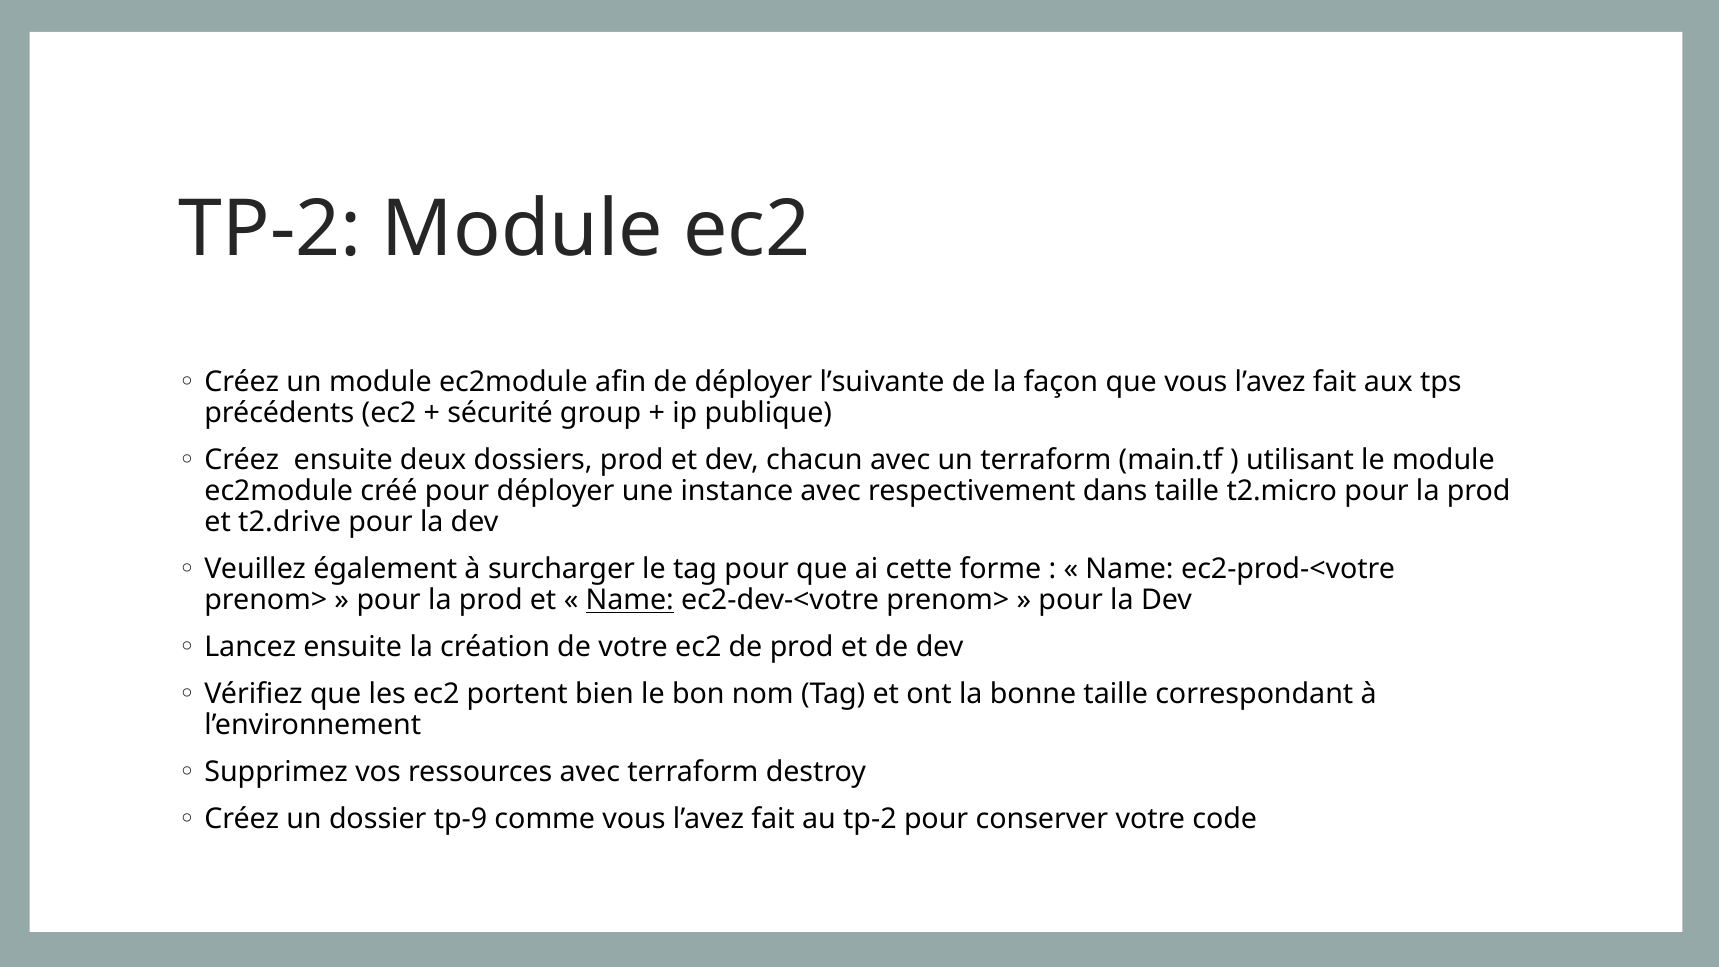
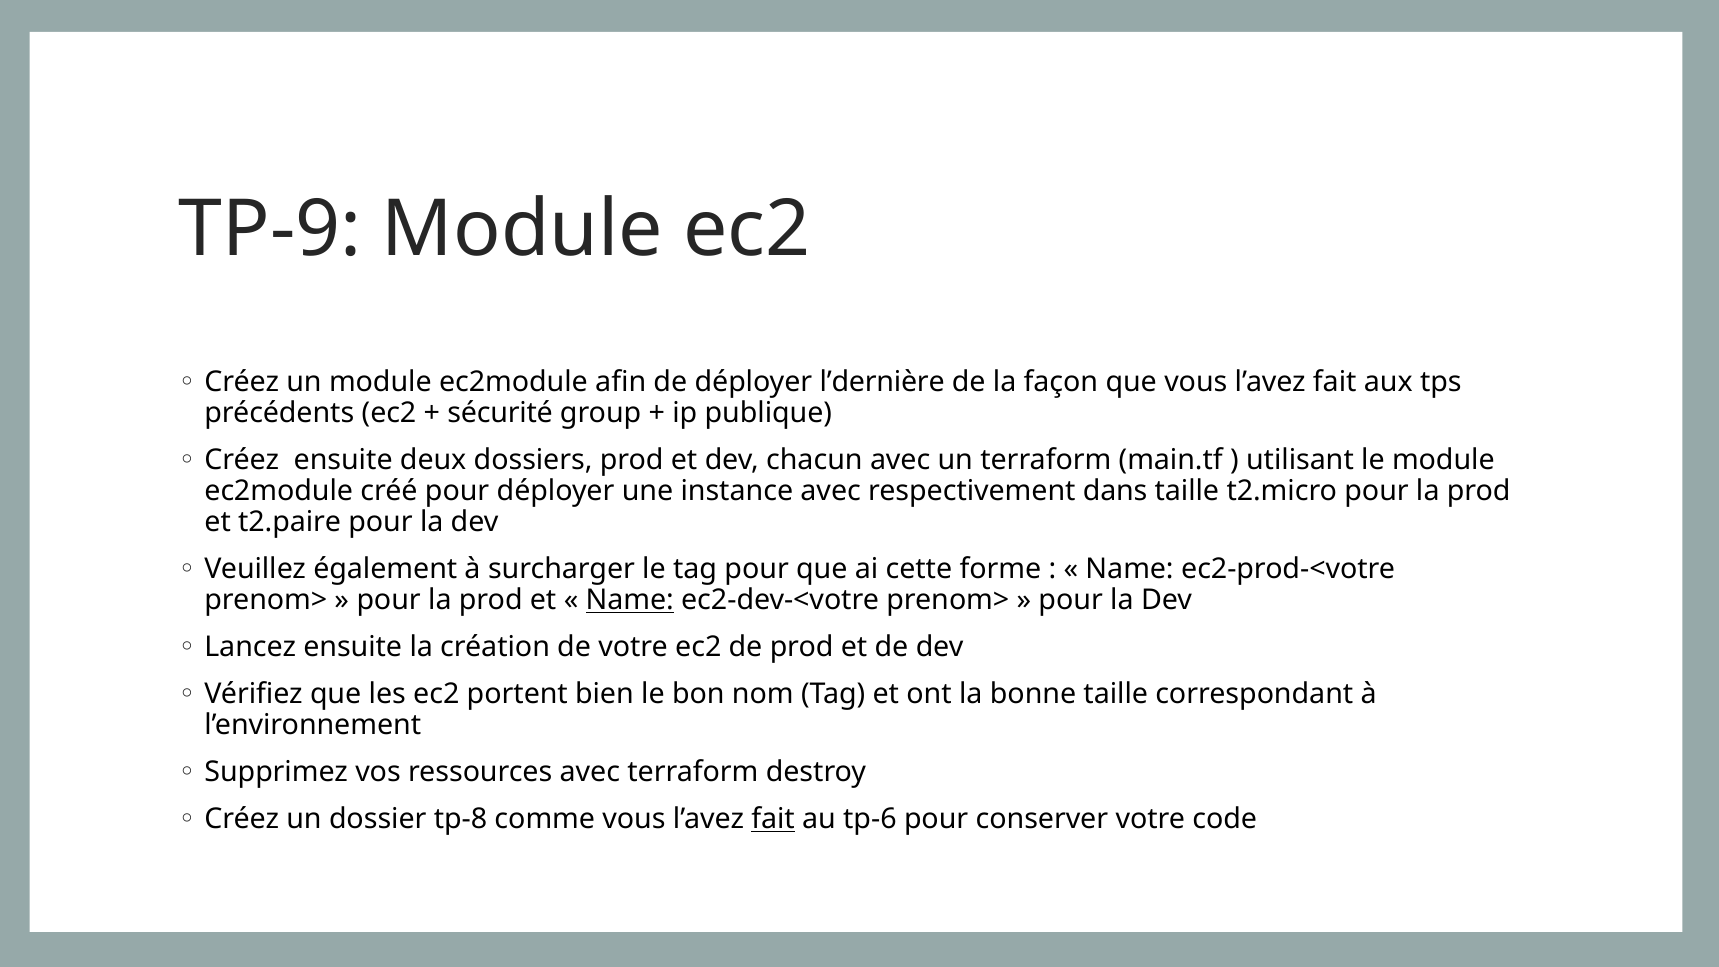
TP-2 at (270, 230): TP-2 -> TP-9
l’suivante: l’suivante -> l’dernière
t2.drive: t2.drive -> t2.paire
tp-9: tp-9 -> tp-8
fait at (773, 819) underline: none -> present
au tp-2: tp-2 -> tp-6
